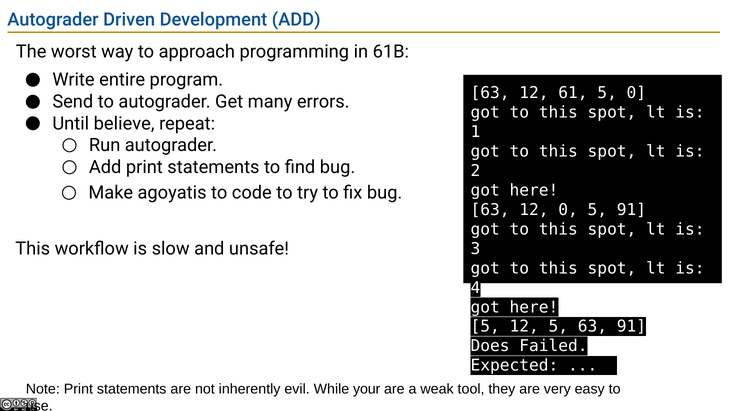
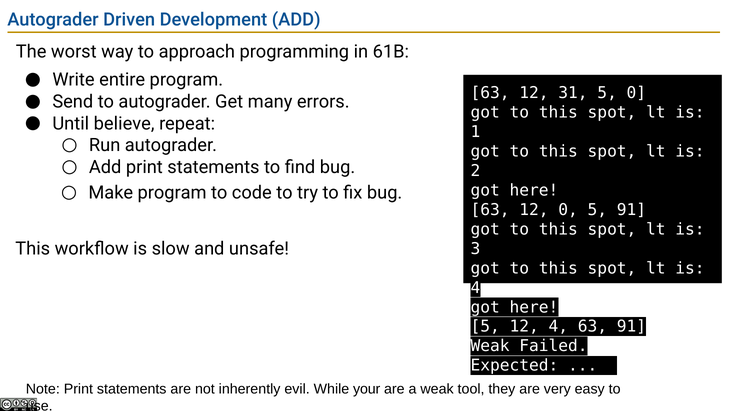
61: 61 -> 31
Make agoyatis: agoyatis -> program
12 5: 5 -> 4
Does at (490, 346): Does -> Weak
